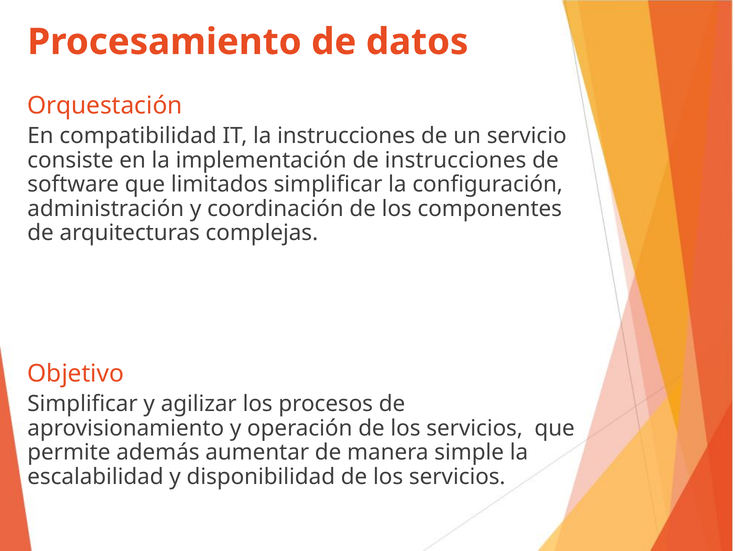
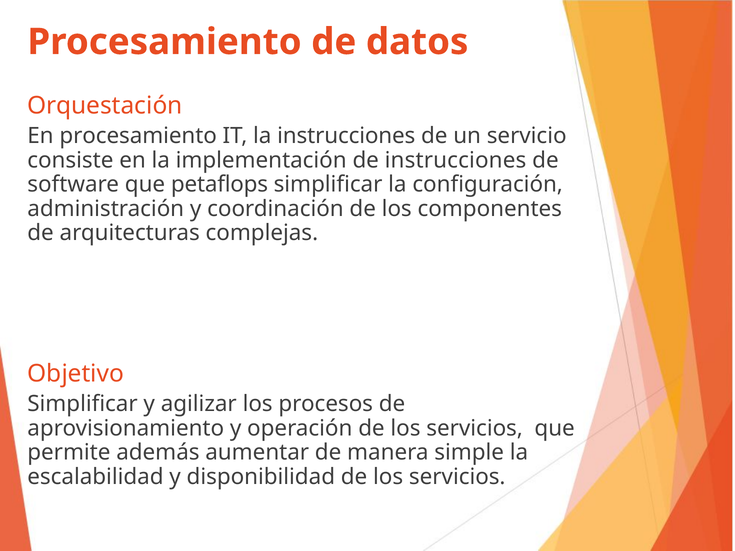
En compatibilidad: compatibilidad -> procesamiento
limitados: limitados -> petaflops
